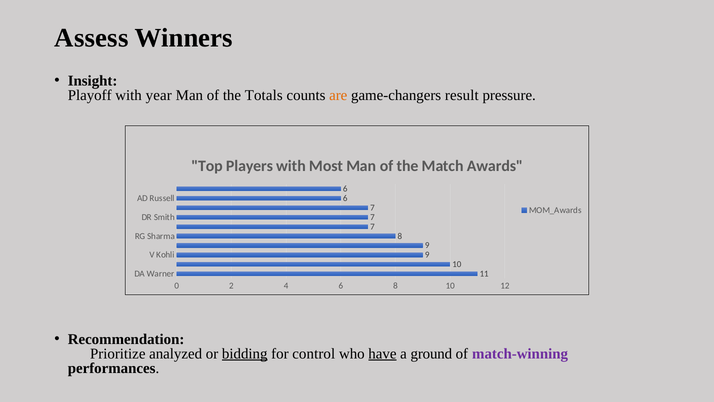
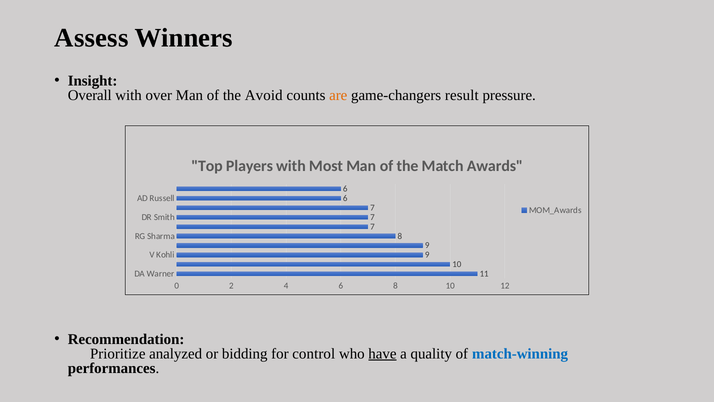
Playoff: Playoff -> Overall
year: year -> over
Totals: Totals -> Avoid
bidding underline: present -> none
ground: ground -> quality
match-winning colour: purple -> blue
